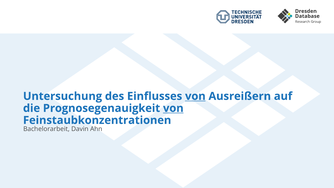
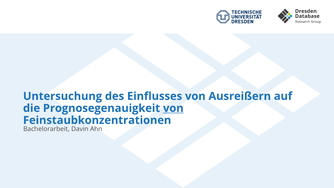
von at (195, 96) underline: present -> none
